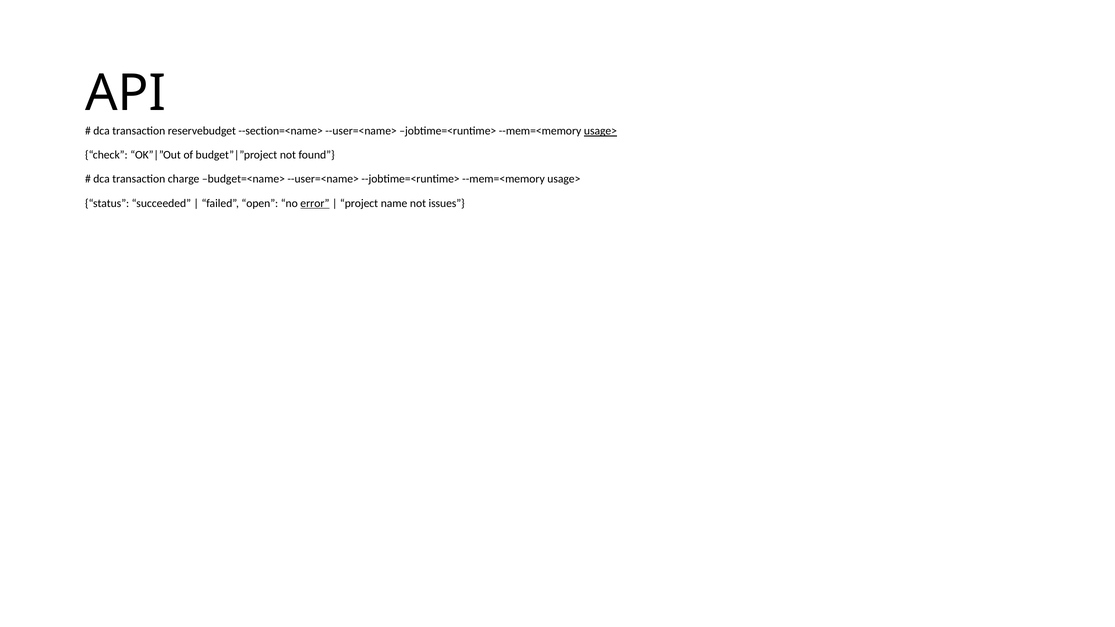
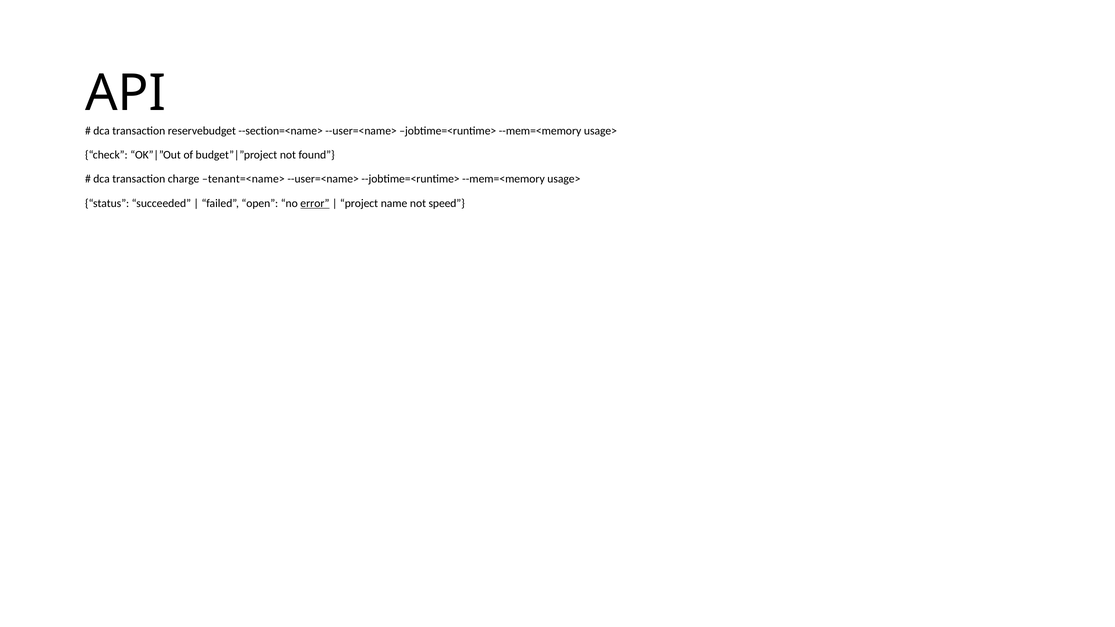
usage> at (600, 131) underline: present -> none
budget=<name>: budget=<name> -> tenant=<name>
issues: issues -> speed
